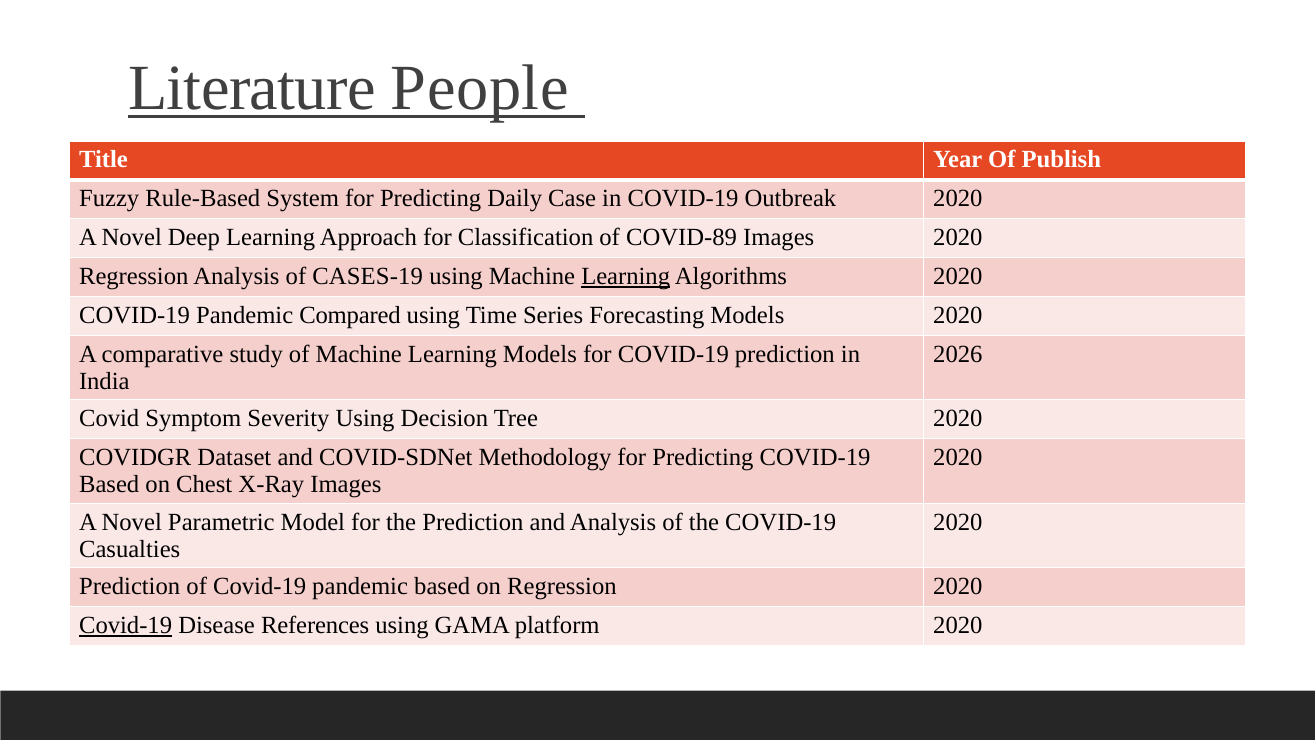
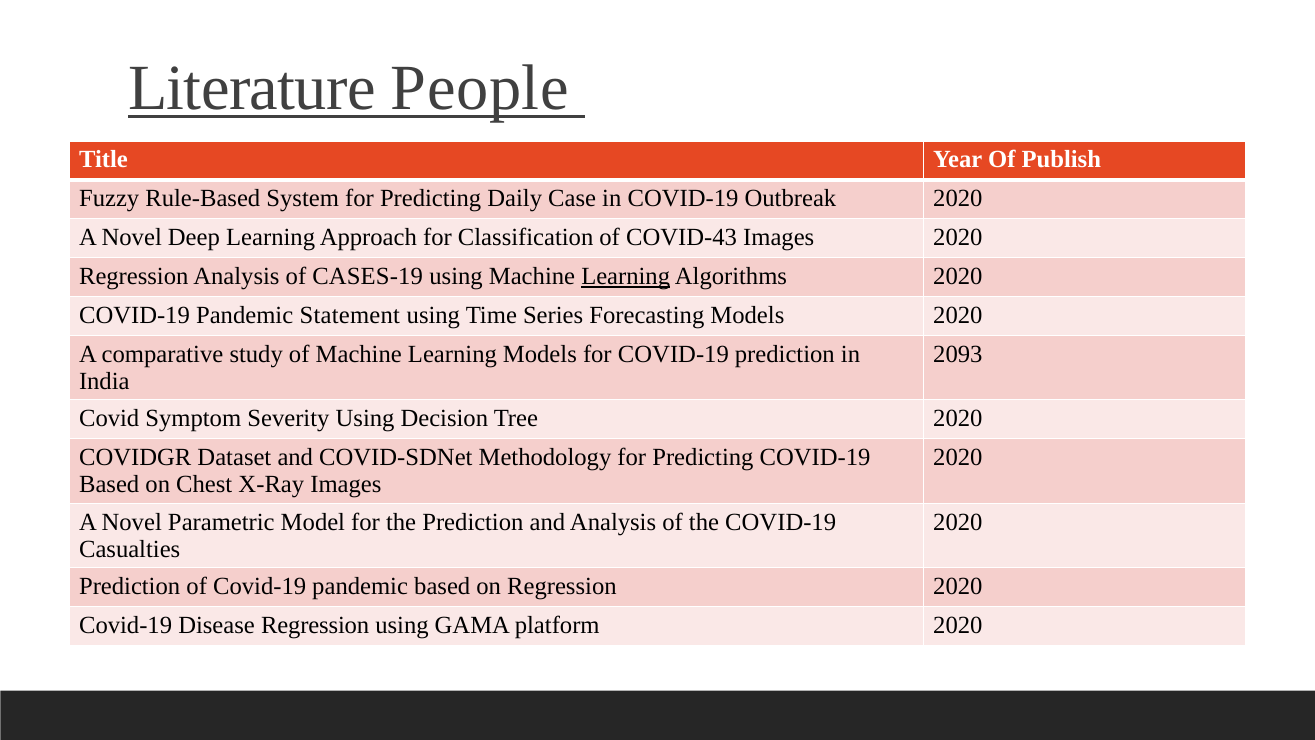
COVID-89: COVID-89 -> COVID-43
Compared: Compared -> Statement
2026: 2026 -> 2093
Covid-19 at (126, 625) underline: present -> none
Disease References: References -> Regression
